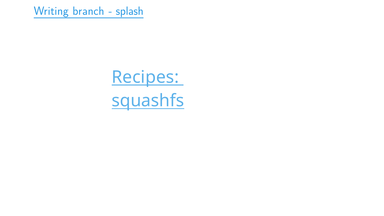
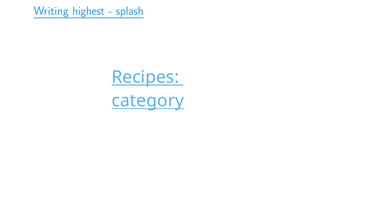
branch: branch -> highest
squashfs: squashfs -> category
